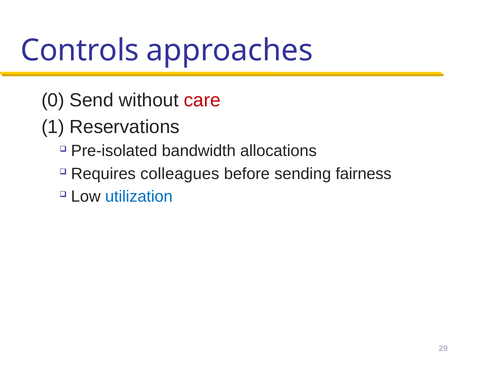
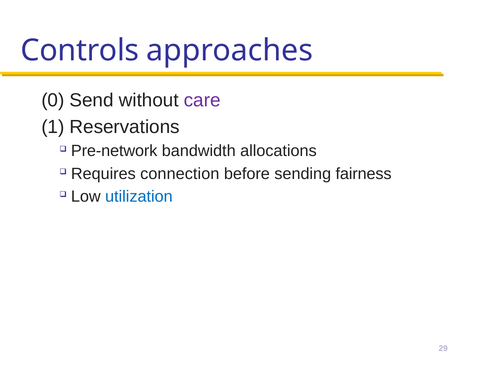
care colour: red -> purple
Pre-isolated: Pre-isolated -> Pre-network
colleagues: colleagues -> connection
